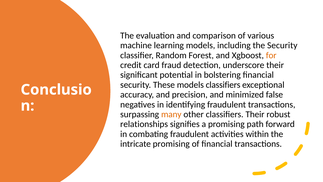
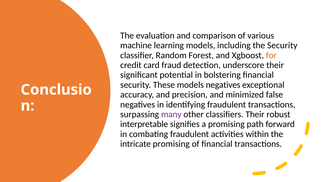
models classifiers: classifiers -> negatives
many colour: orange -> purple
relationships: relationships -> interpretable
